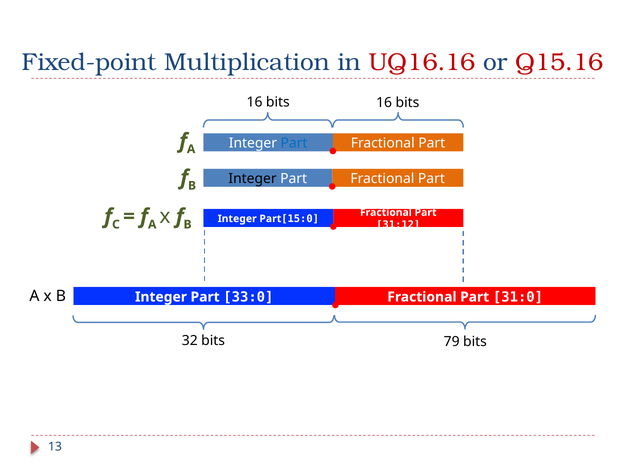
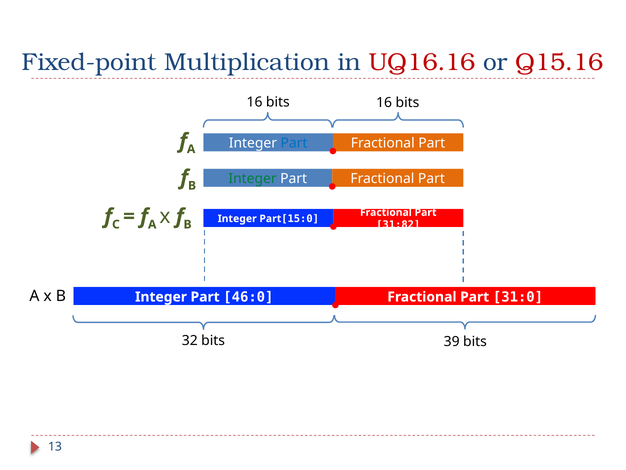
Integer at (253, 179) colour: black -> green
31:12: 31:12 -> 31:82
33:0: 33:0 -> 46:0
79: 79 -> 39
